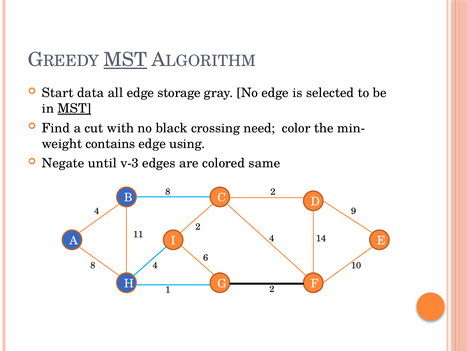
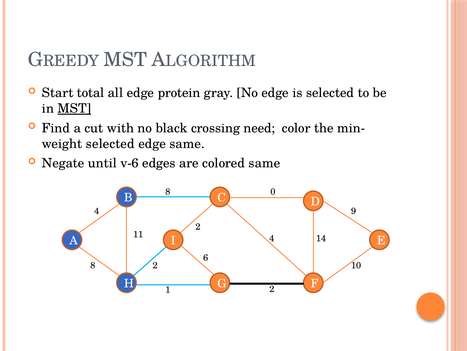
MST at (125, 60) underline: present -> none
data: data -> total
storage: storage -> protein
contains at (110, 143): contains -> selected
edge using: using -> same
v-3: v-3 -> v-6
8 2: 2 -> 0
8 4: 4 -> 2
